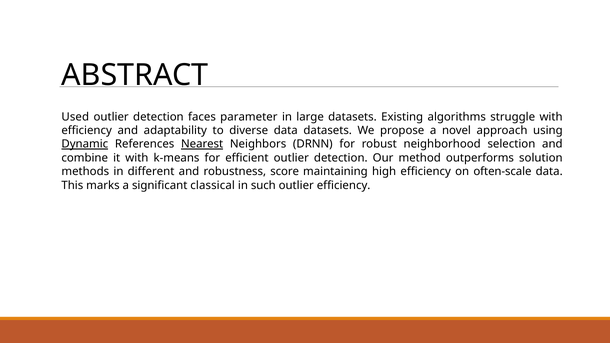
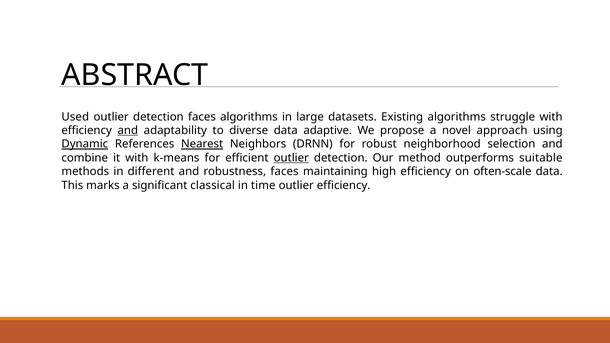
faces parameter: parameter -> algorithms
and at (128, 131) underline: none -> present
data datasets: datasets -> adaptive
outlier at (291, 158) underline: none -> present
solution: solution -> suitable
robustness score: score -> faces
such: such -> time
